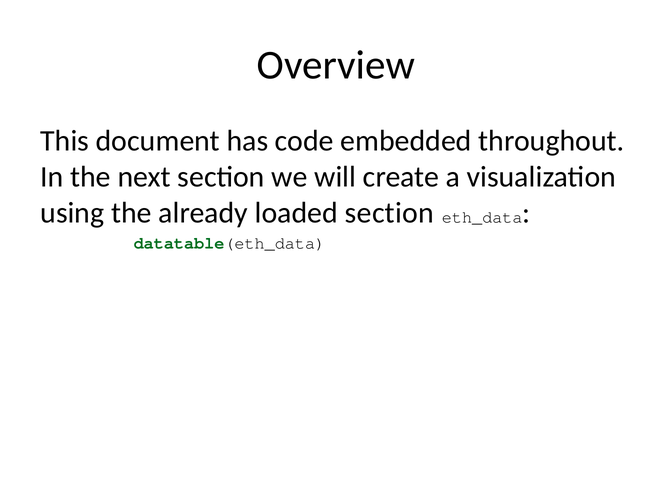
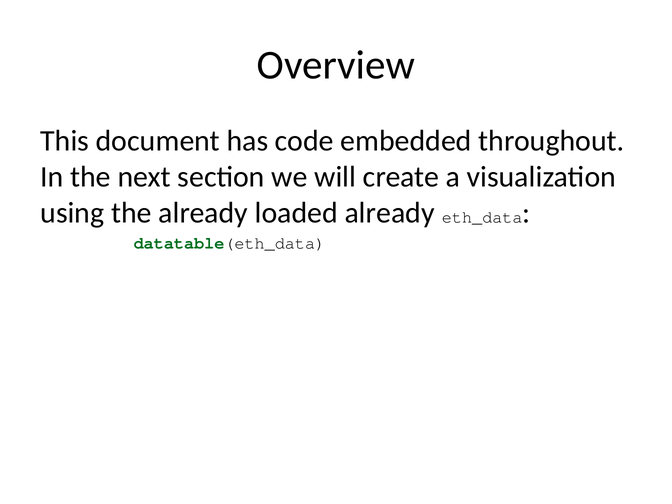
loaded section: section -> already
